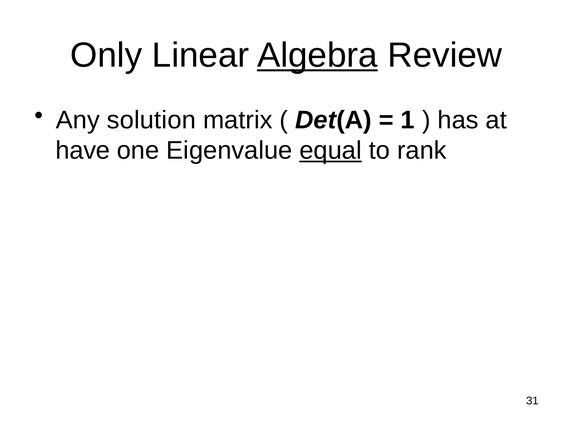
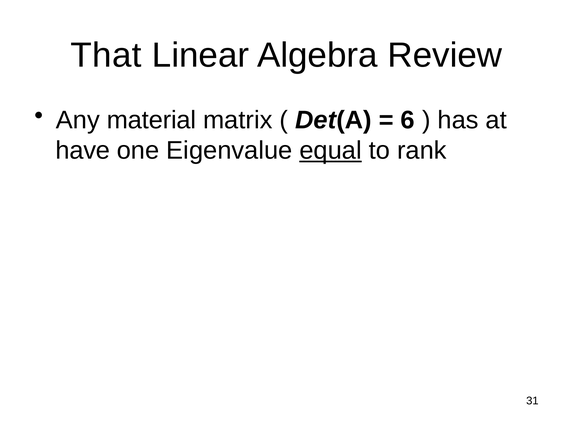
Only: Only -> That
Algebra underline: present -> none
solution: solution -> material
1: 1 -> 6
